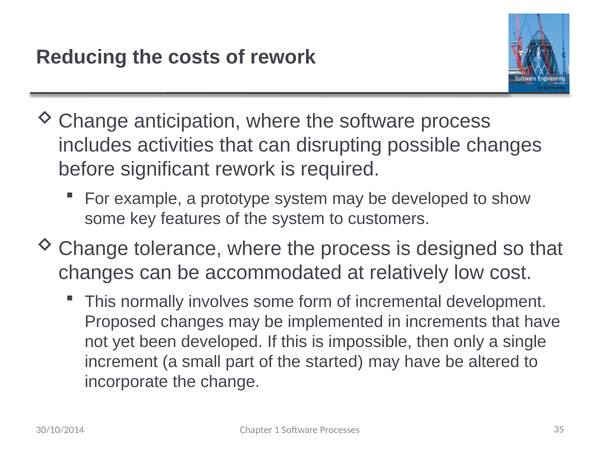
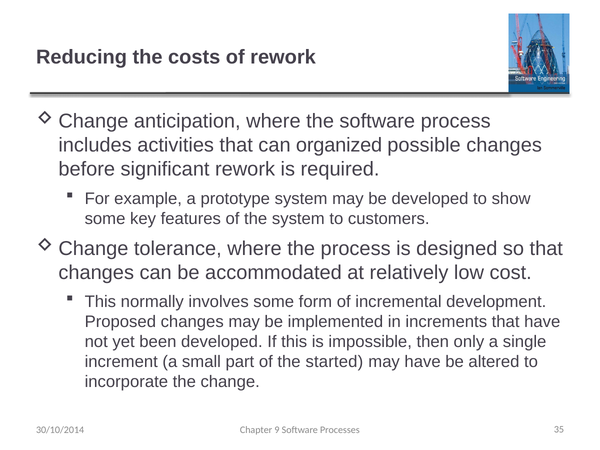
disrupting: disrupting -> organized
1: 1 -> 9
